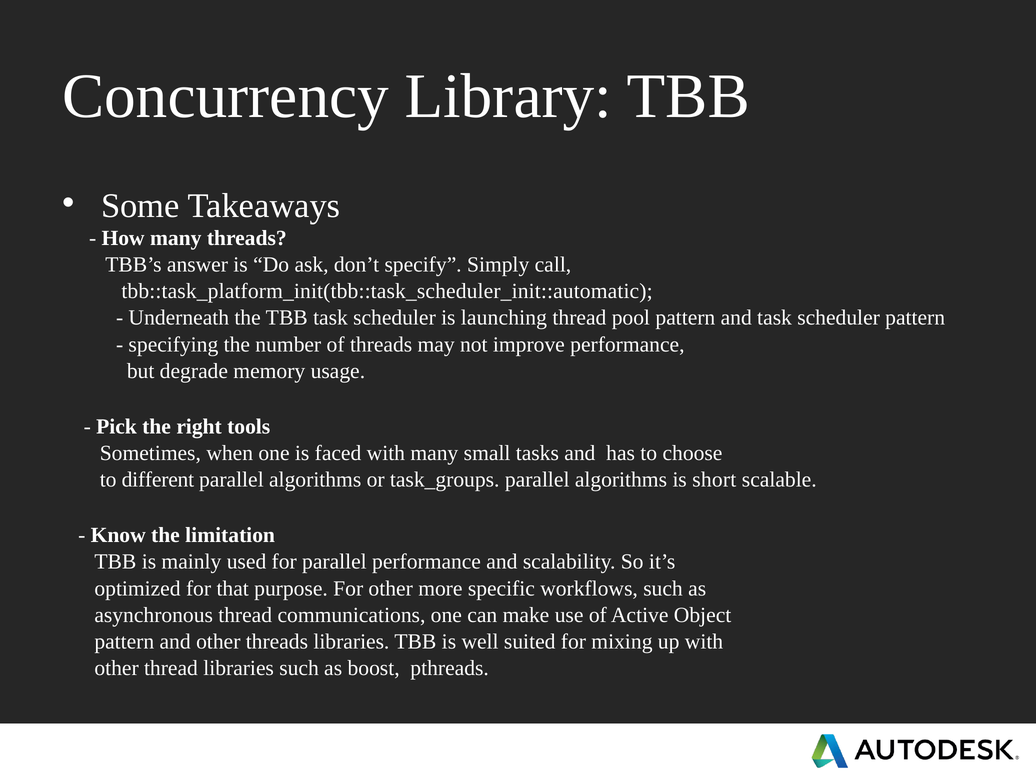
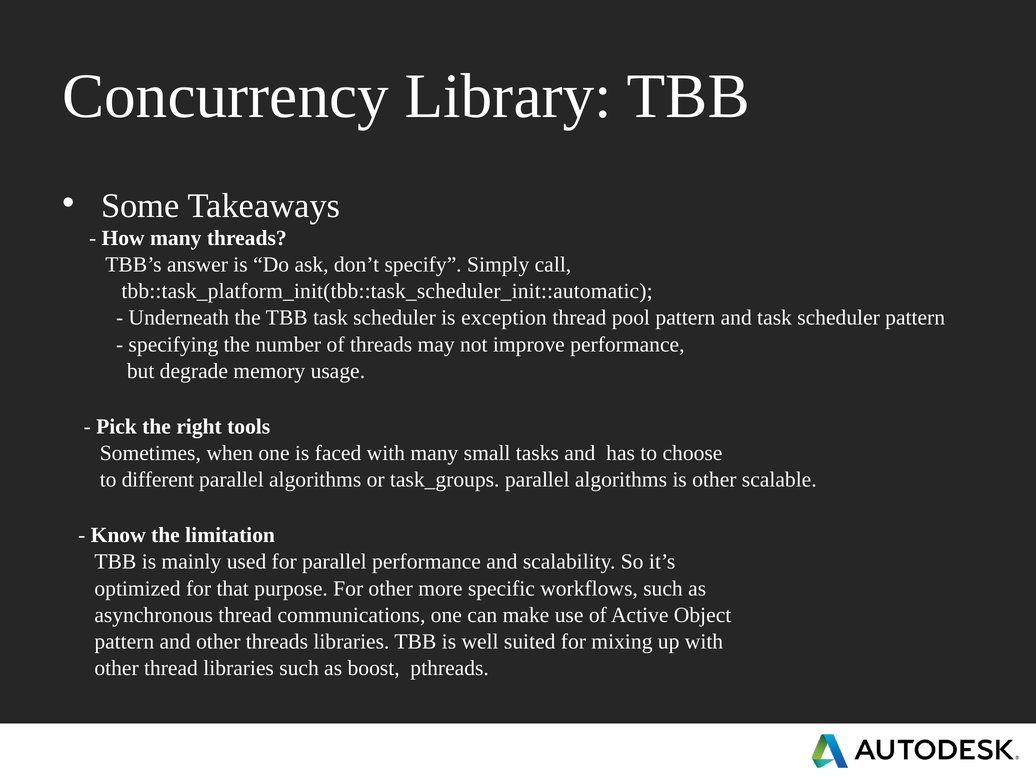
launching: launching -> exception
is short: short -> other
